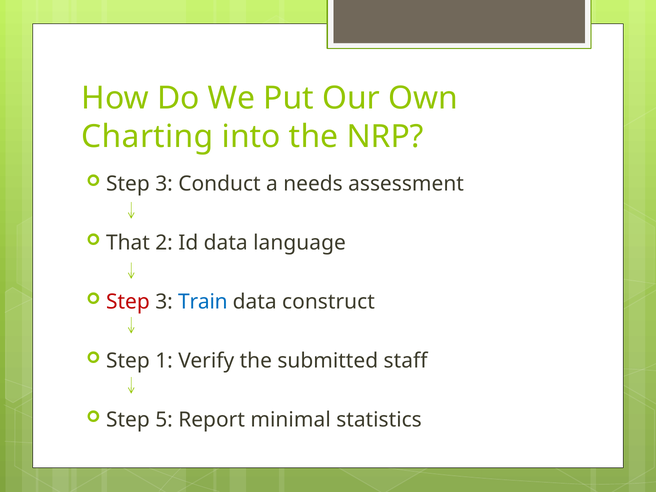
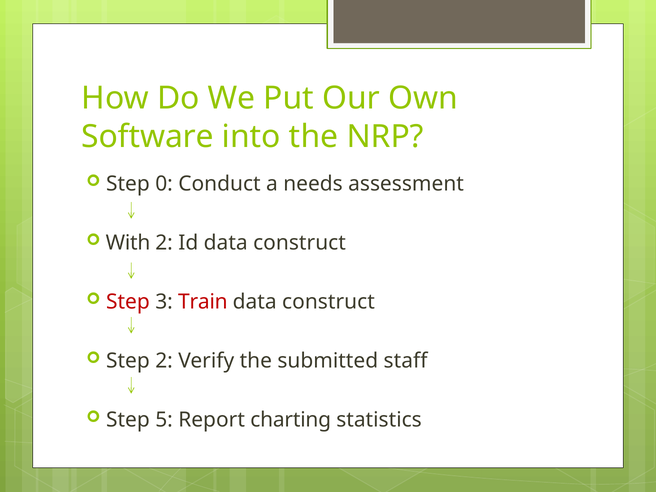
Charting: Charting -> Software
3 at (164, 184): 3 -> 0
That: That -> With
Id data language: language -> construct
Train colour: blue -> red
Step 1: 1 -> 2
minimal: minimal -> charting
